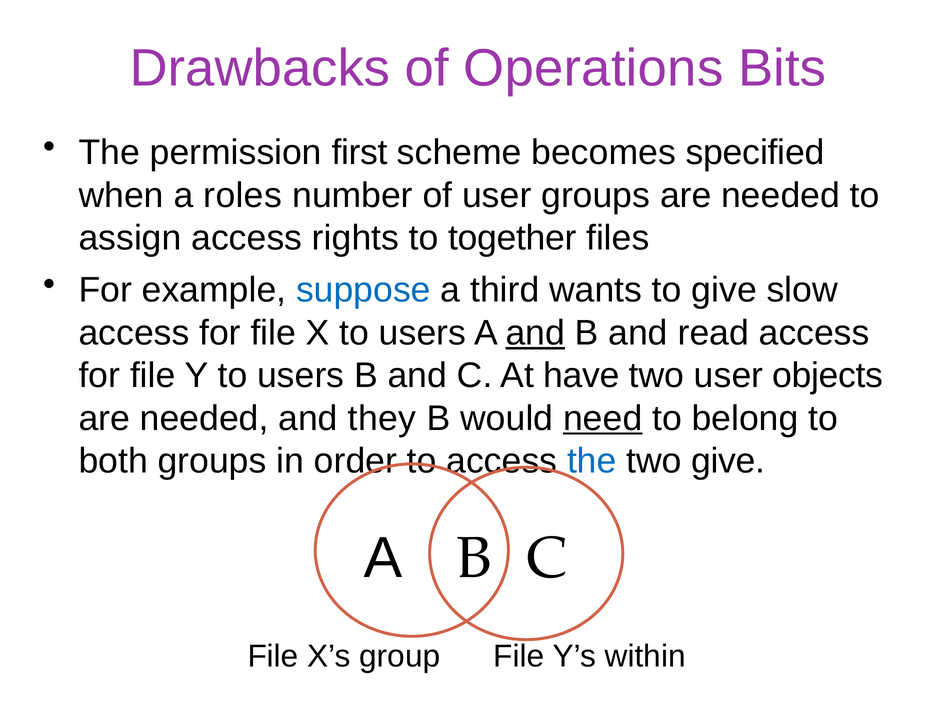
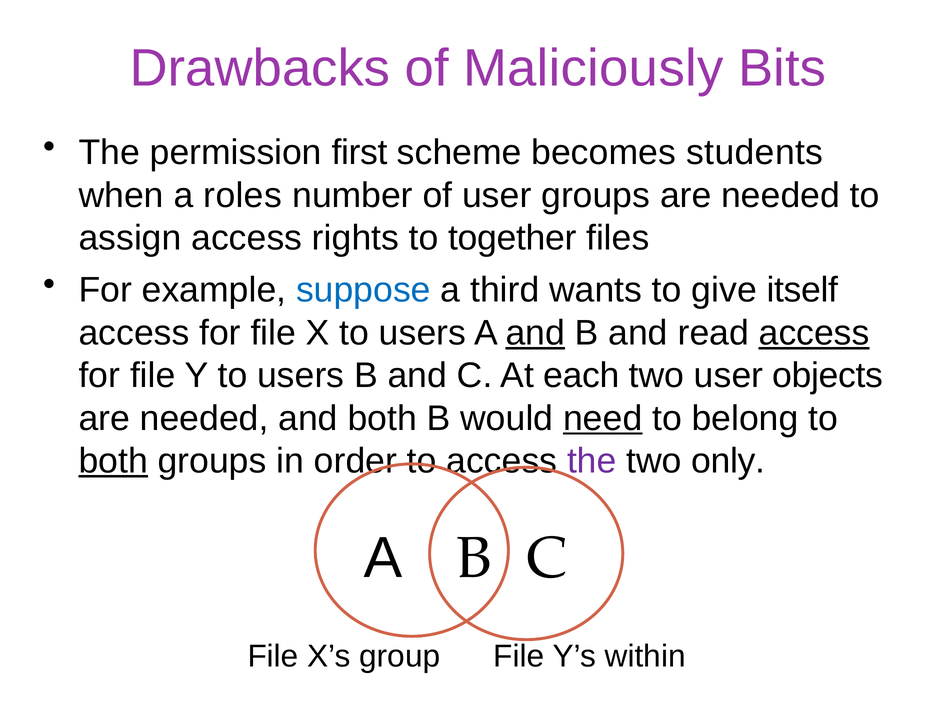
Operations: Operations -> Maliciously
specified: specified -> students
slow: slow -> itself
access at (814, 333) underline: none -> present
have: have -> each
and they: they -> both
both at (113, 461) underline: none -> present
the at (592, 461) colour: blue -> purple
two give: give -> only
